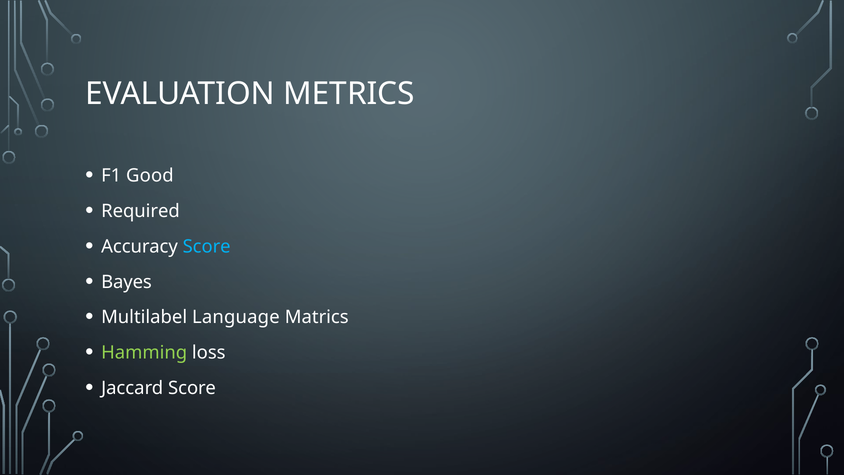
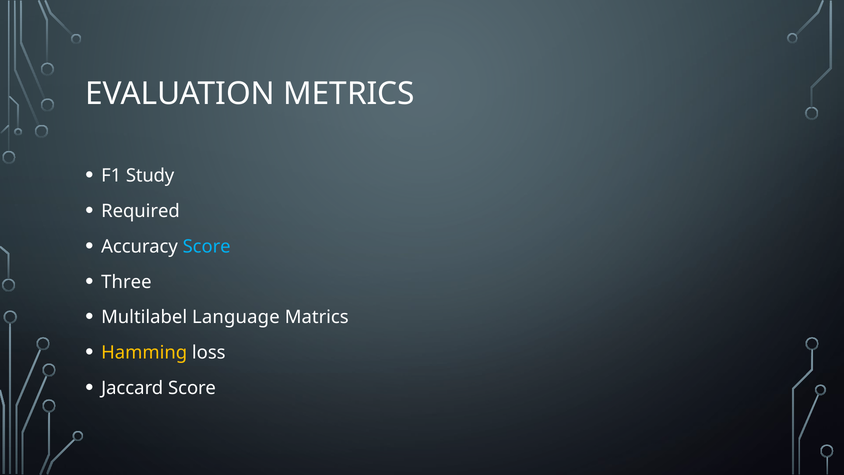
Good: Good -> Study
Bayes: Bayes -> Three
Hamming colour: light green -> yellow
